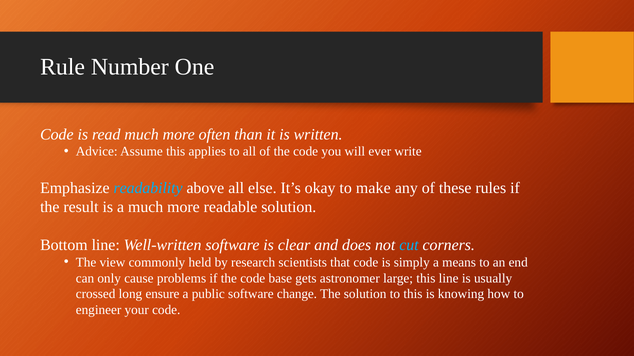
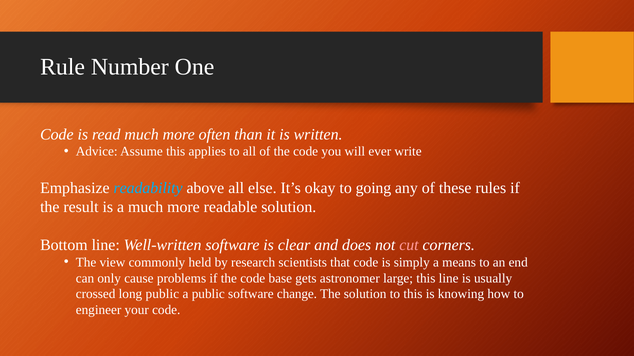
make: make -> going
cut colour: light blue -> pink
long ensure: ensure -> public
